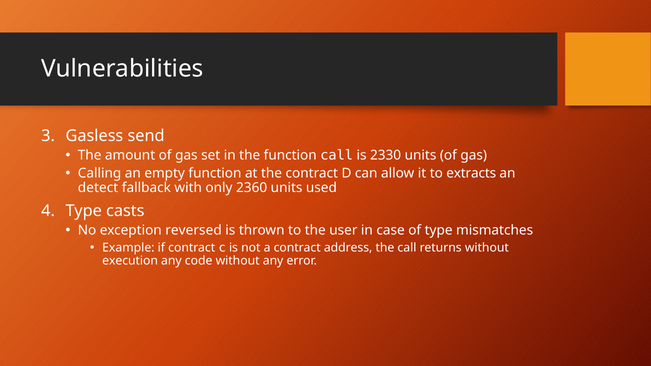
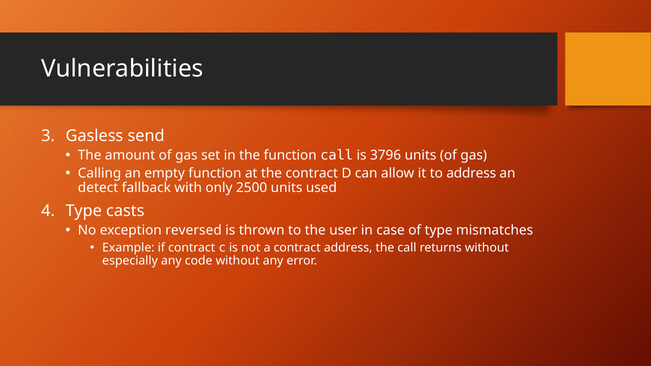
2330: 2330 -> 3796
to extracts: extracts -> address
2360: 2360 -> 2500
execution: execution -> especially
